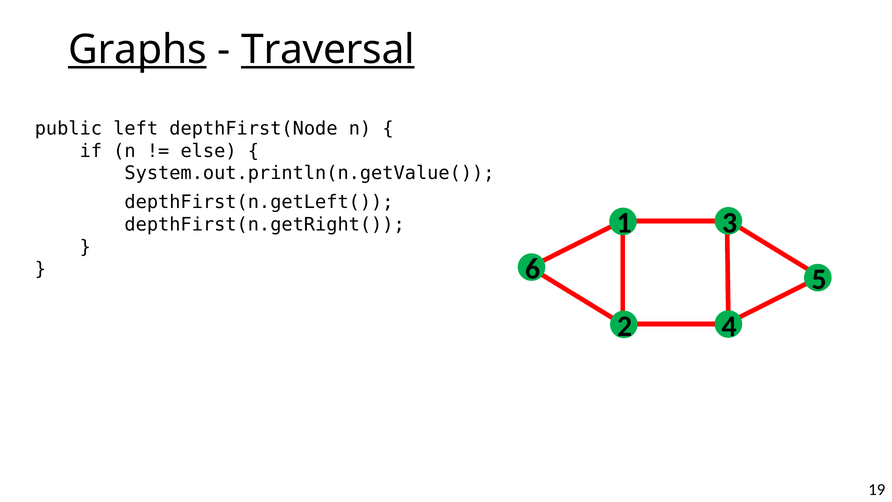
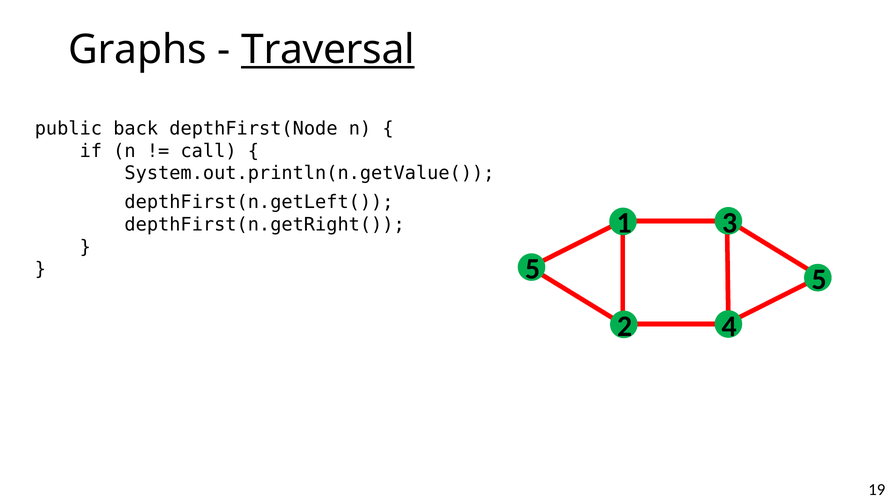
Graphs underline: present -> none
left: left -> back
else: else -> call
6 at (533, 269): 6 -> 5
